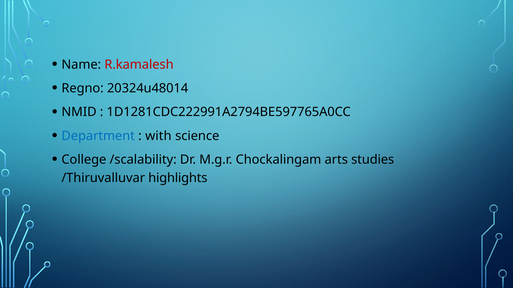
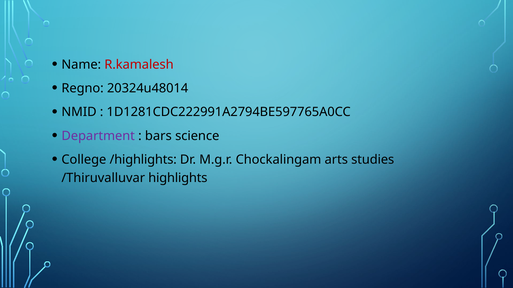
Department colour: blue -> purple
with: with -> bars
/scalability: /scalability -> /highlights
